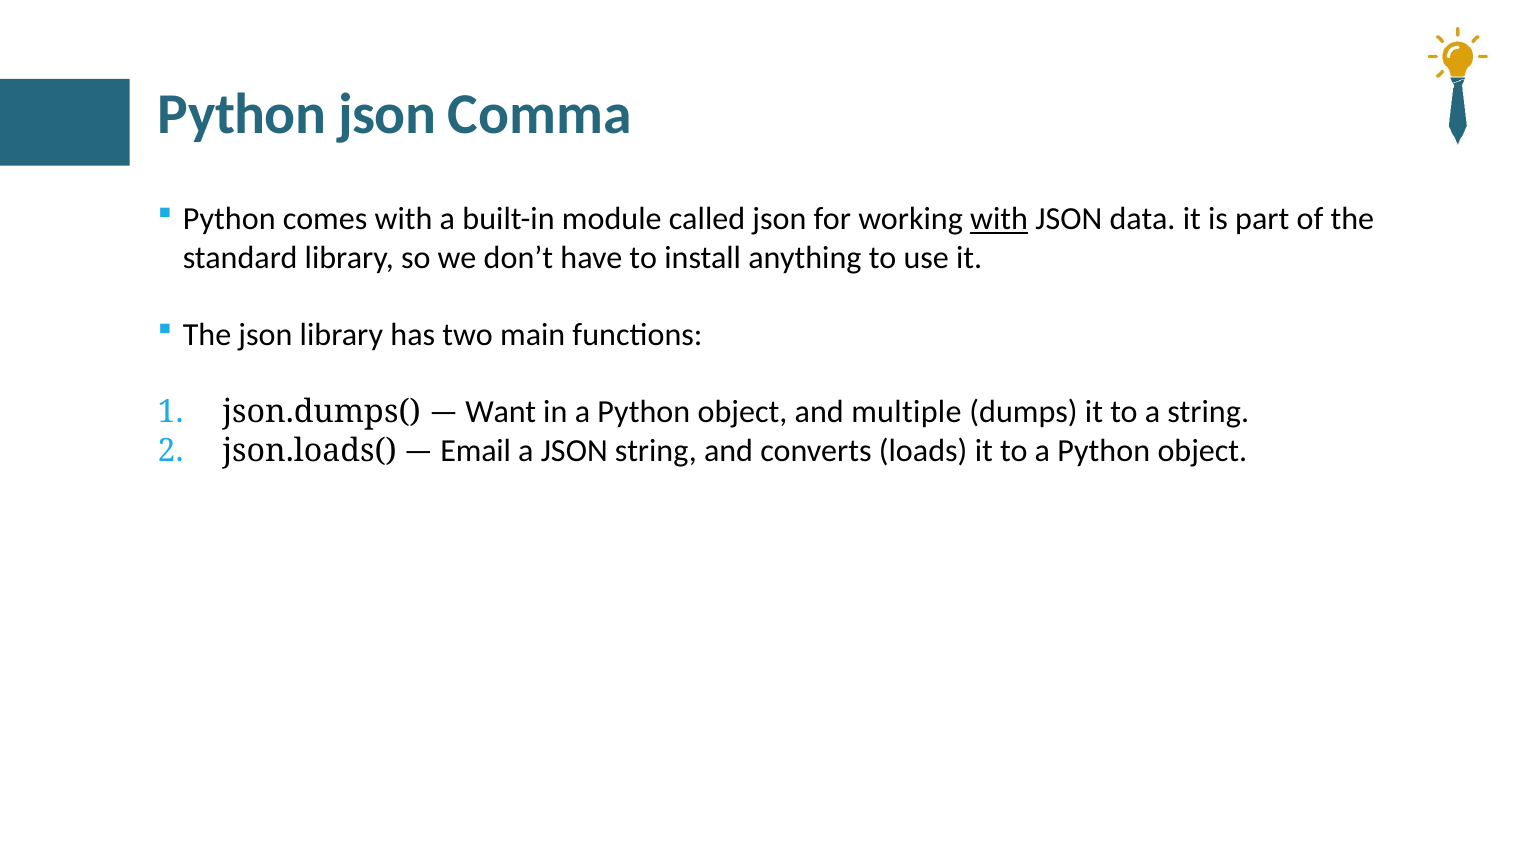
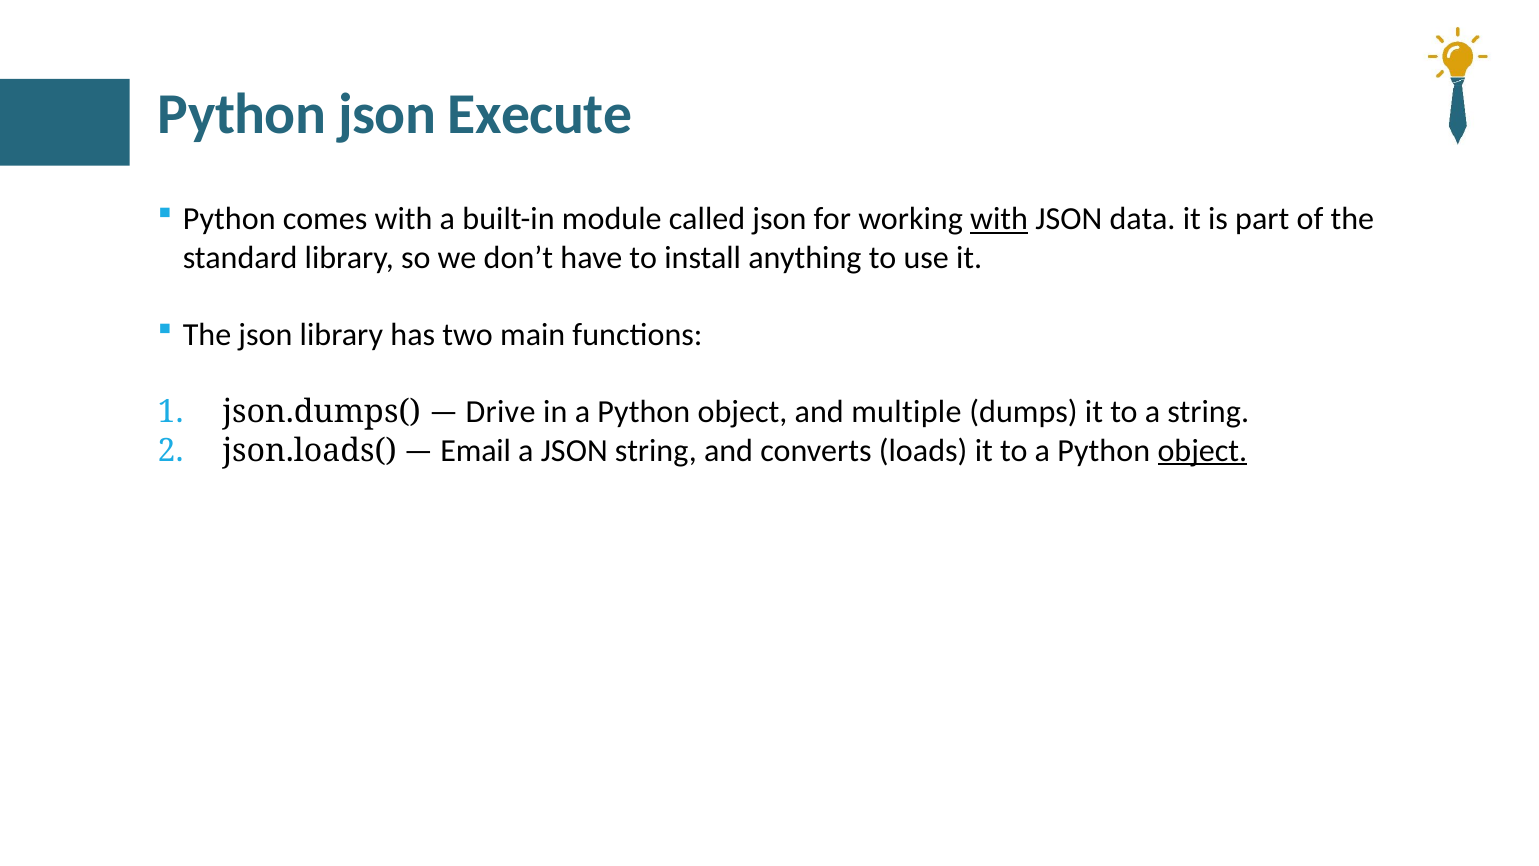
Comma: Comma -> Execute
Want: Want -> Drive
object at (1202, 450) underline: none -> present
